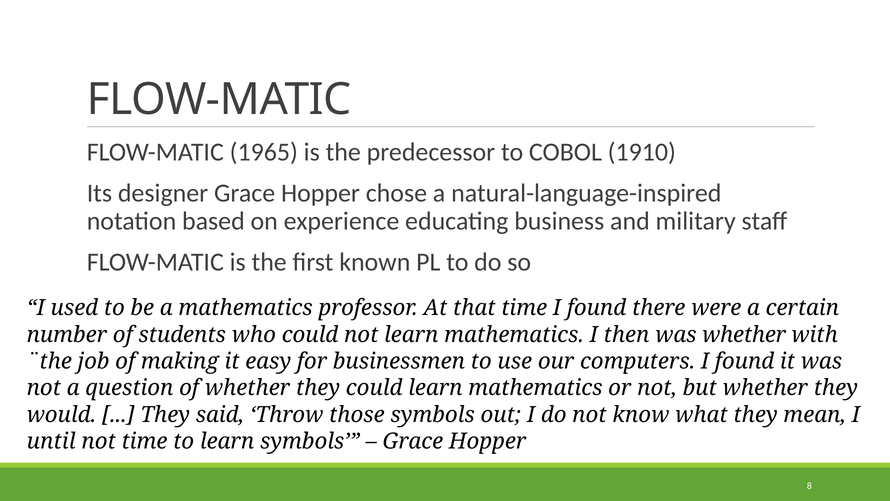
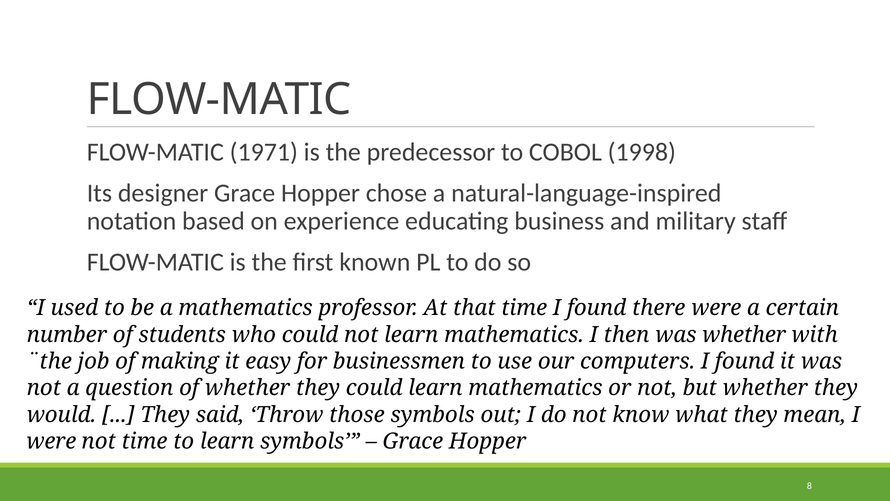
1965: 1965 -> 1971
1910: 1910 -> 1998
until at (51, 441): until -> were
